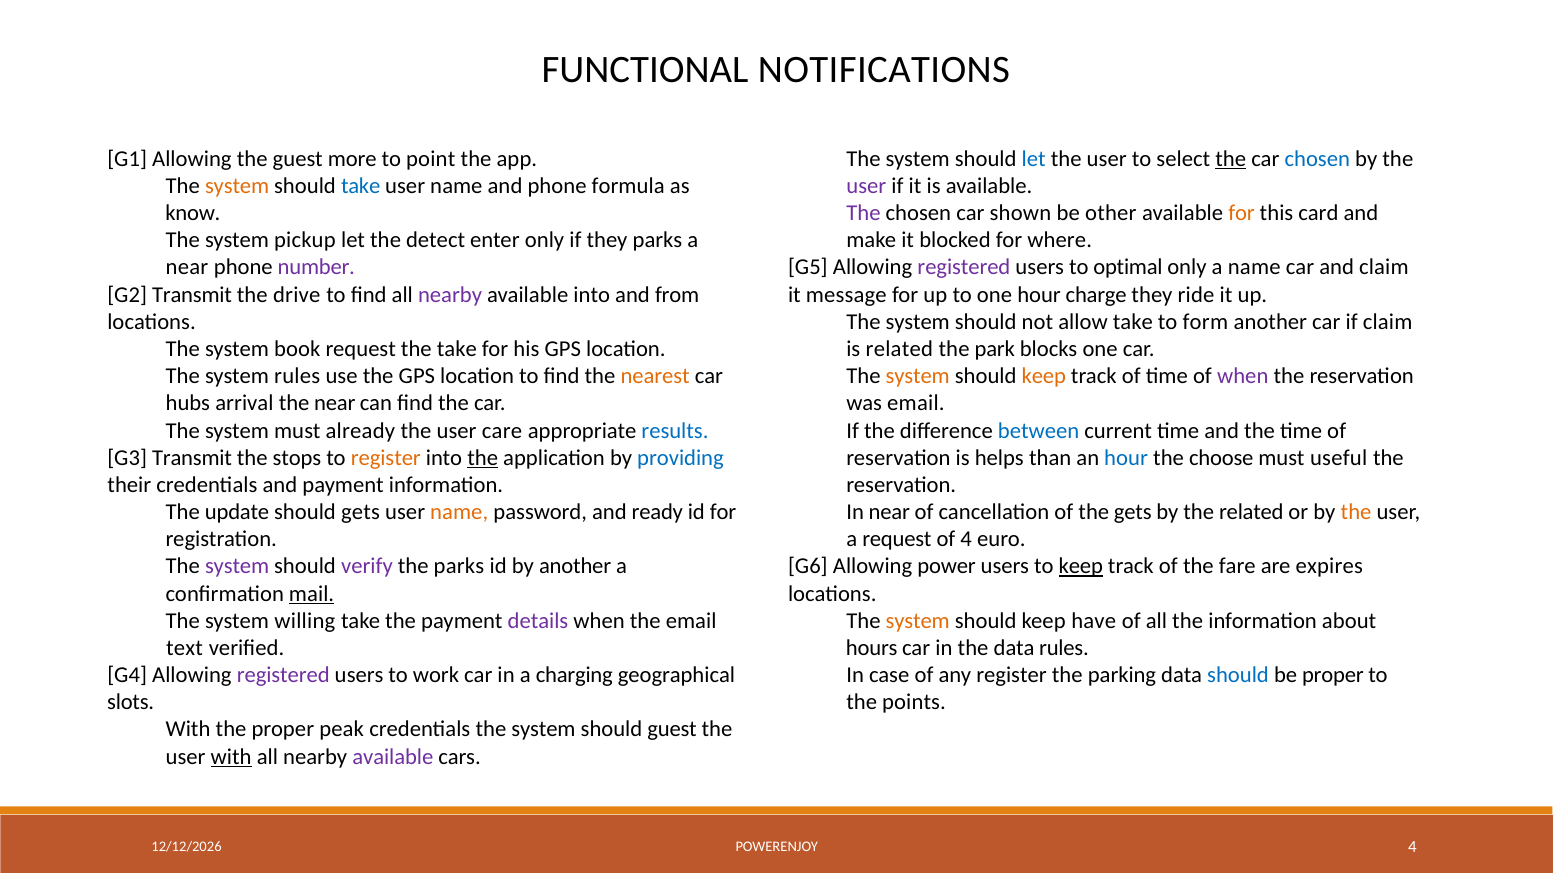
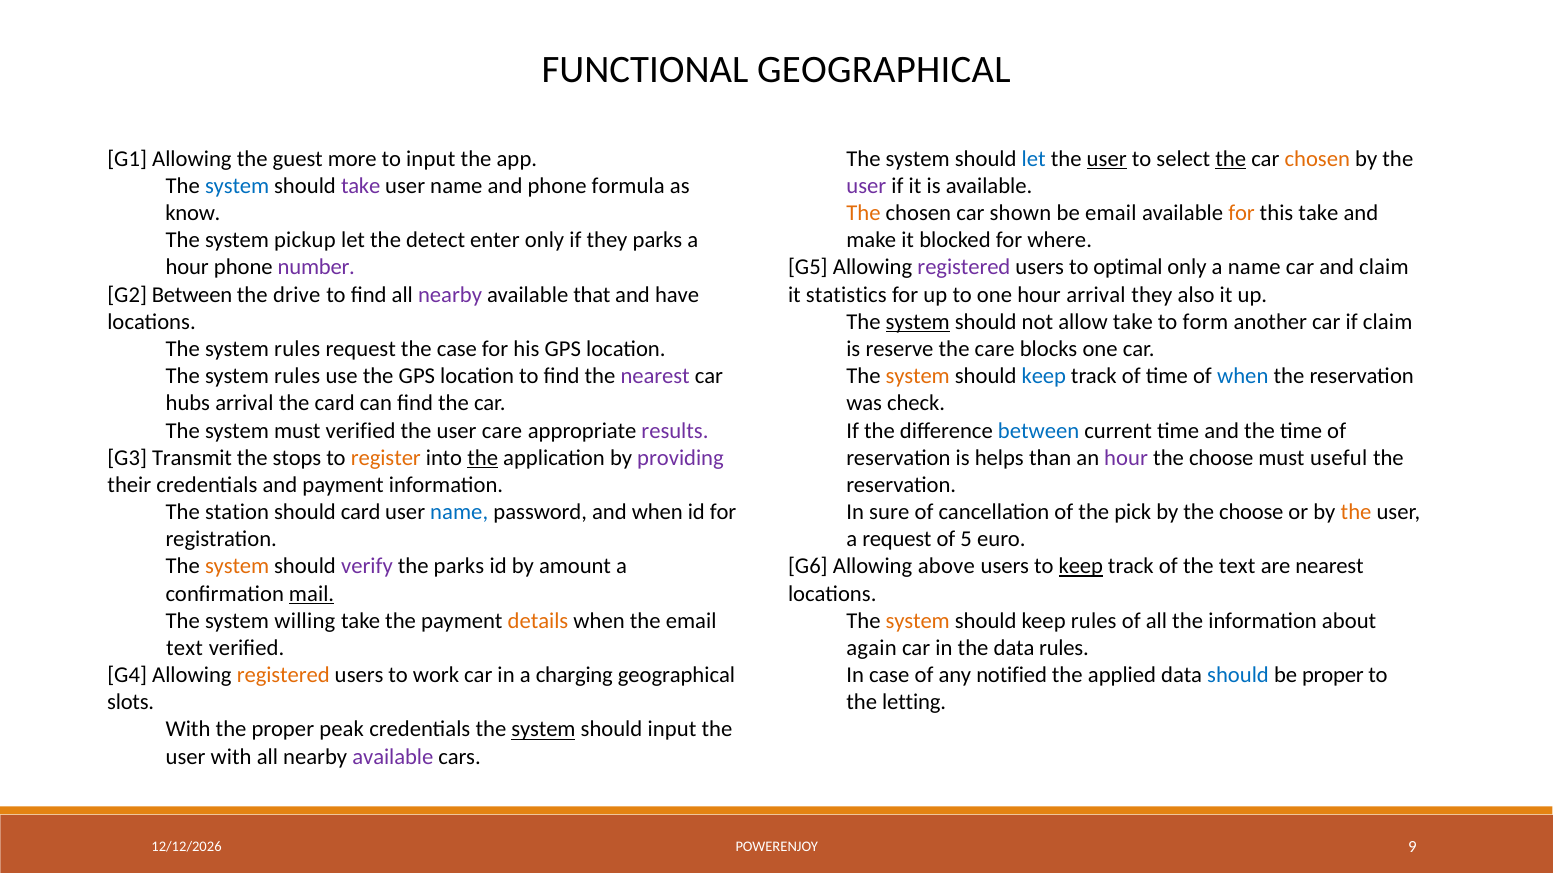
FUNCTIONAL NOTIFICATIONS: NOTIFICATIONS -> GEOGRAPHICAL
to point: point -> input
user at (1107, 159) underline: none -> present
chosen at (1317, 159) colour: blue -> orange
system at (237, 186) colour: orange -> blue
take at (361, 186) colour: blue -> purple
The at (863, 213) colour: purple -> orange
be other: other -> email
this card: card -> take
near at (187, 268): near -> hour
G2 Transmit: Transmit -> Between
available into: into -> that
from: from -> have
message: message -> statistics
hour charge: charge -> arrival
ride: ride -> also
system at (918, 322) underline: none -> present
book at (297, 349): book -> rules
the take: take -> case
is related: related -> reserve
the park: park -> care
nearest at (655, 376) colour: orange -> purple
keep at (1044, 376) colour: orange -> blue
when at (1243, 376) colour: purple -> blue
the near: near -> card
was email: email -> check
must already: already -> verified
results colour: blue -> purple
providing colour: blue -> purple
hour at (1126, 458) colour: blue -> purple
update: update -> station
should gets: gets -> card
name at (459, 512) colour: orange -> blue
and ready: ready -> when
In near: near -> sure
the gets: gets -> pick
by the related: related -> choose
of 4: 4 -> 5
system at (237, 567) colour: purple -> orange
by another: another -> amount
power: power -> above
the fare: fare -> text
are expires: expires -> nearest
details colour: purple -> orange
keep have: have -> rules
hours: hours -> again
registered at (283, 676) colour: purple -> orange
any register: register -> notified
parking: parking -> applied
points: points -> letting
system at (543, 730) underline: none -> present
should guest: guest -> input
with at (231, 757) underline: present -> none
POWERENJOY 4: 4 -> 9
